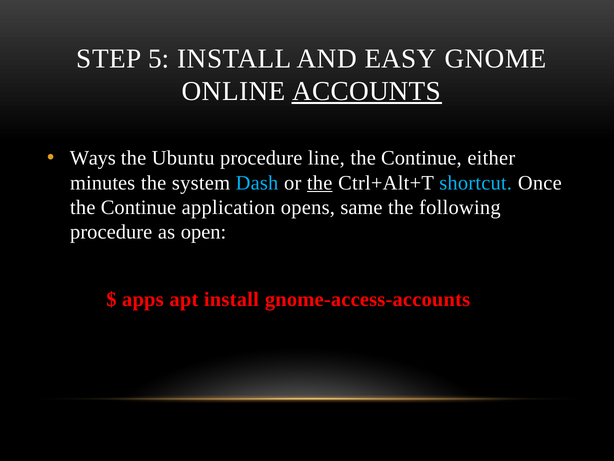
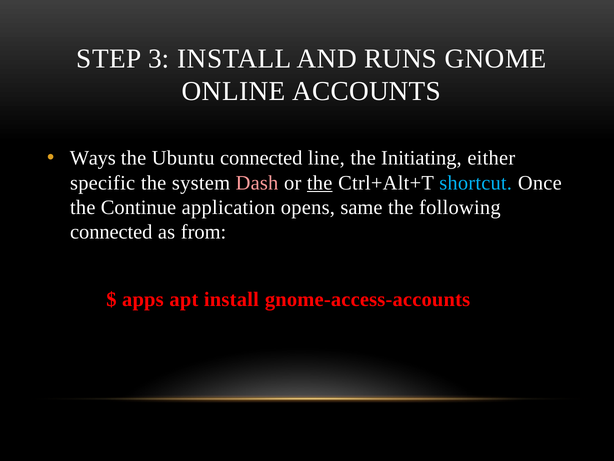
5: 5 -> 3
EASY: EASY -> RUNS
ACCOUNTS underline: present -> none
Ubuntu procedure: procedure -> connected
line the Continue: Continue -> Initiating
minutes: minutes -> specific
Dash colour: light blue -> pink
procedure at (111, 232): procedure -> connected
open: open -> from
